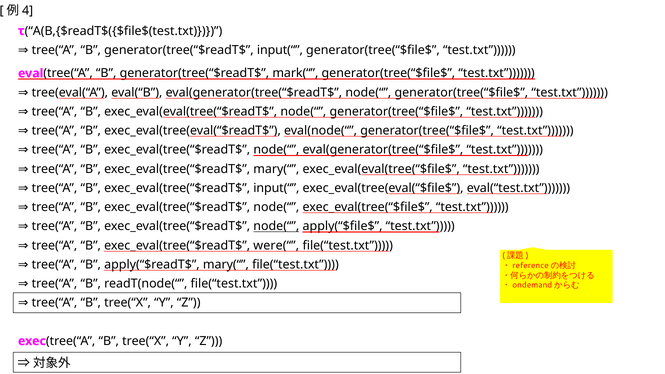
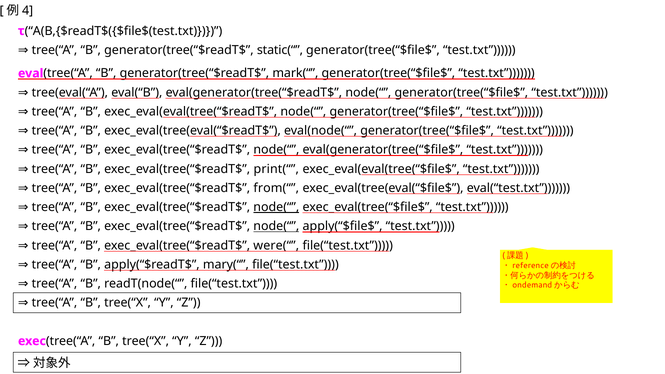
generator(tree(“$readT$ input(“: input(“ -> static(“
exec_eval(tree(“$readT$ mary(“: mary(“ -> print(“
exec_eval(tree(“$readT$ input(“: input(“ -> from(“
node(“ at (276, 207) underline: none -> present
